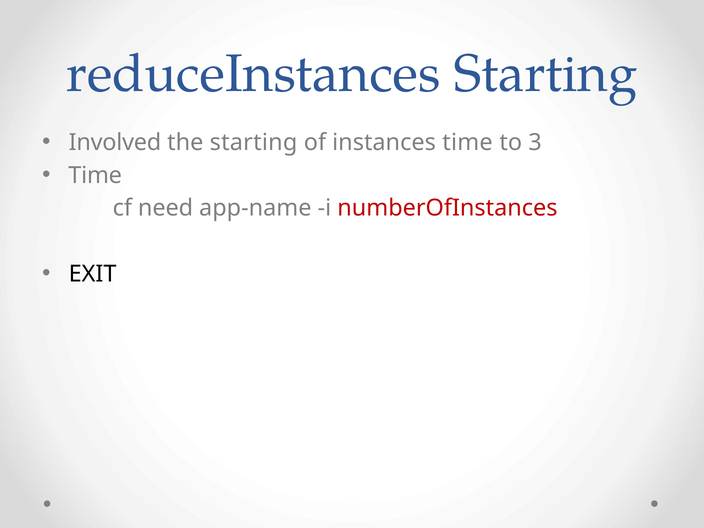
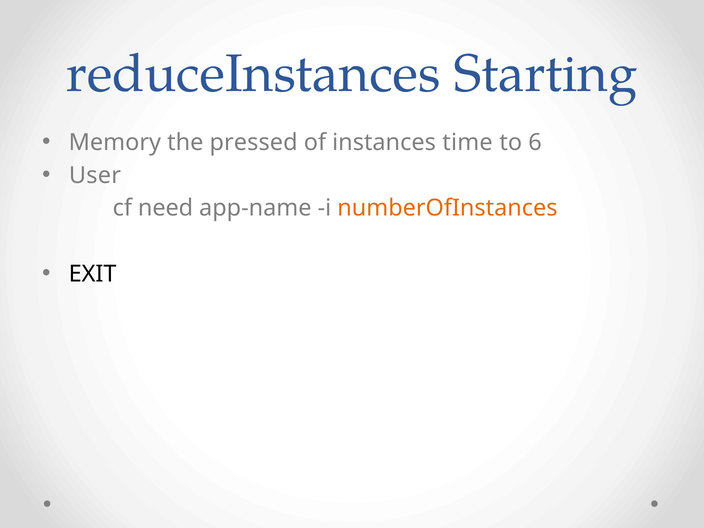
Involved: Involved -> Memory
the starting: starting -> pressed
3: 3 -> 6
Time at (95, 175): Time -> User
numberOfInstances colour: red -> orange
